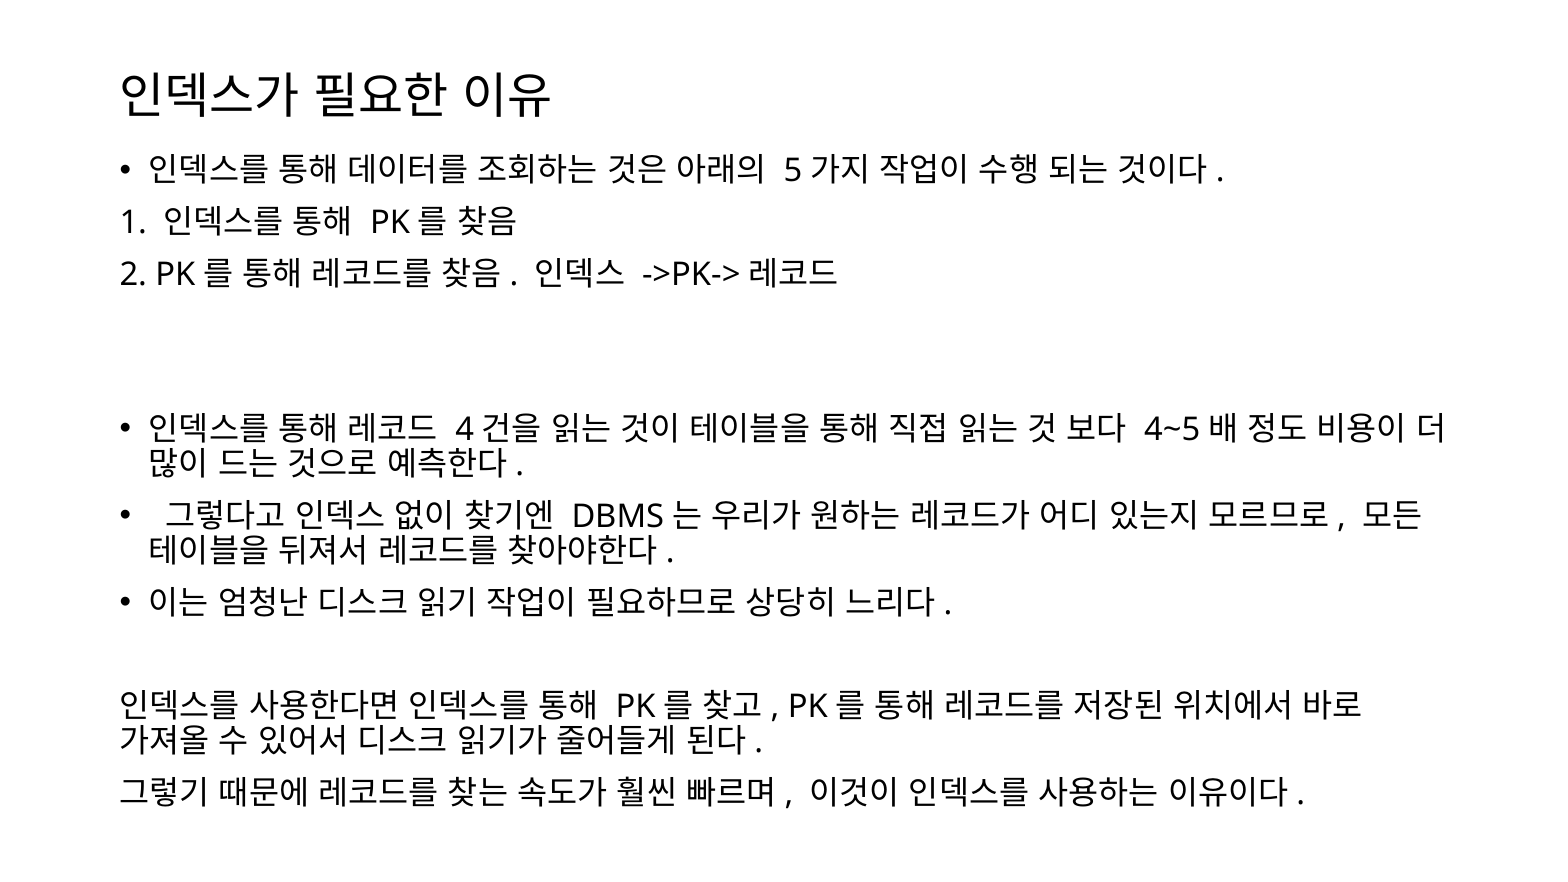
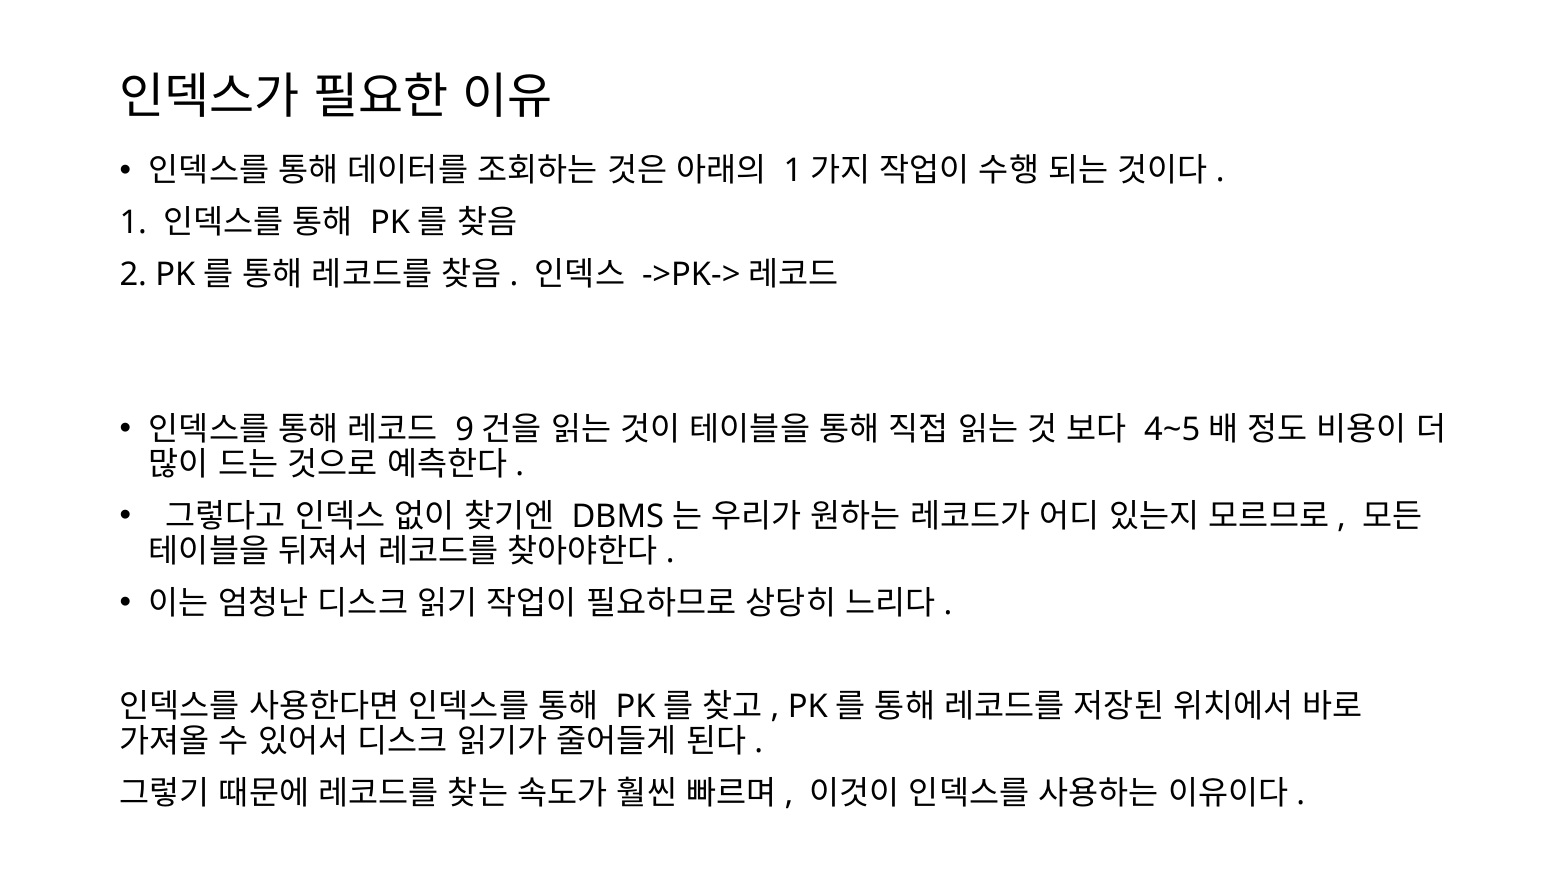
5 at (793, 171): 5 -> 1
4: 4 -> 9
